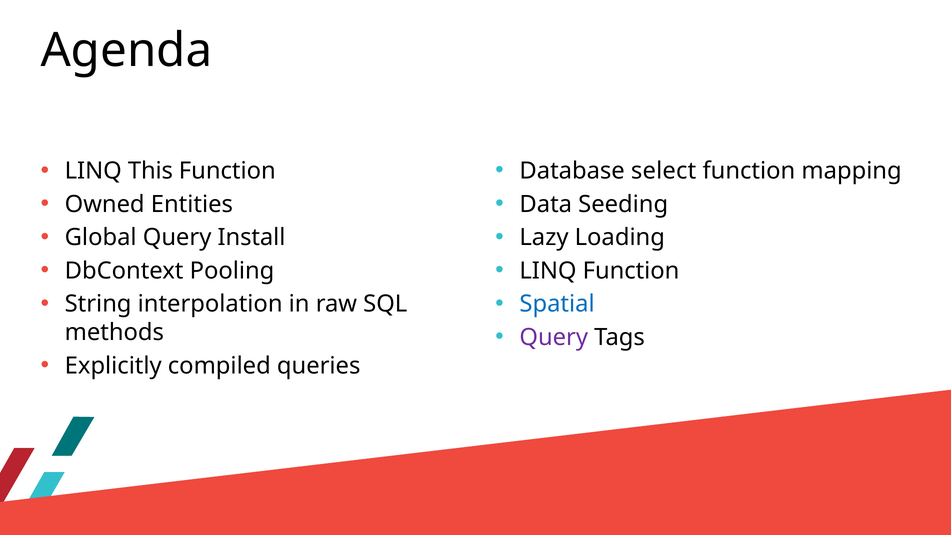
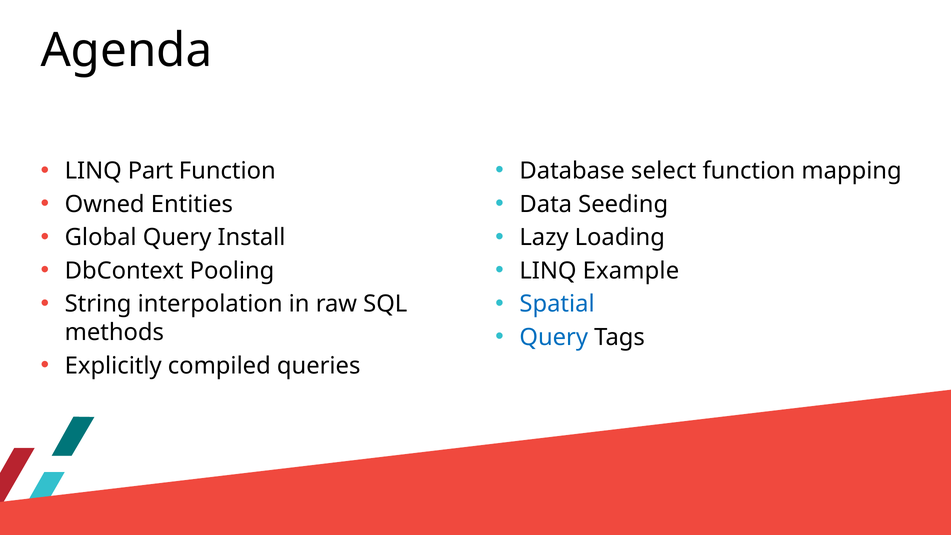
This: This -> Part
LINQ Function: Function -> Example
Query at (554, 337) colour: purple -> blue
